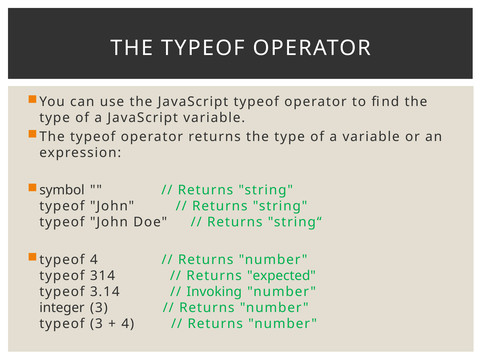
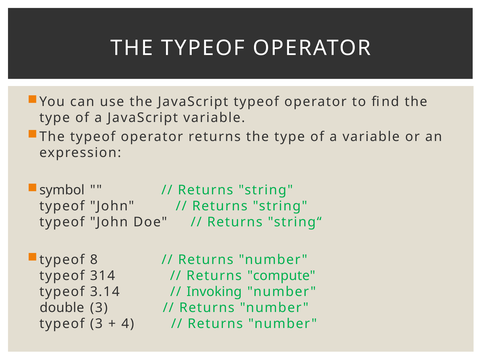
typeof 4: 4 -> 8
expected: expected -> compute
integer: integer -> double
